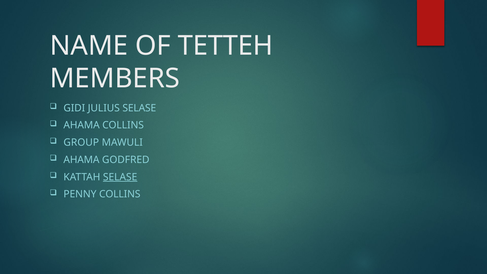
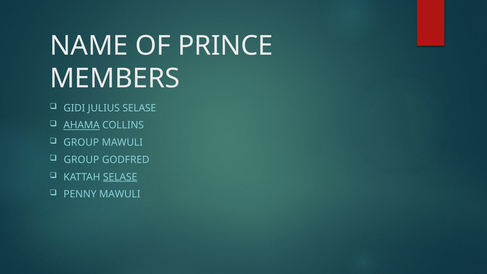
TETTEH: TETTEH -> PRINCE
AHAMA at (82, 125) underline: none -> present
AHAMA at (81, 160): AHAMA -> GROUP
PENNY COLLINS: COLLINS -> MAWULI
